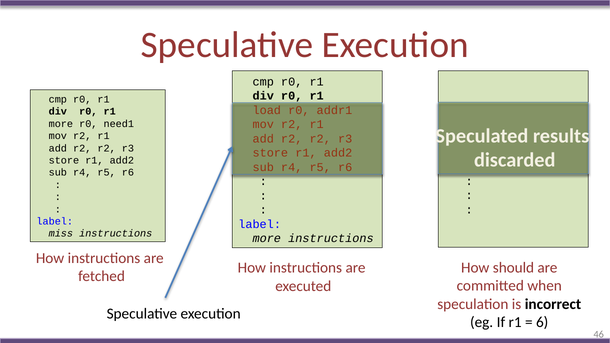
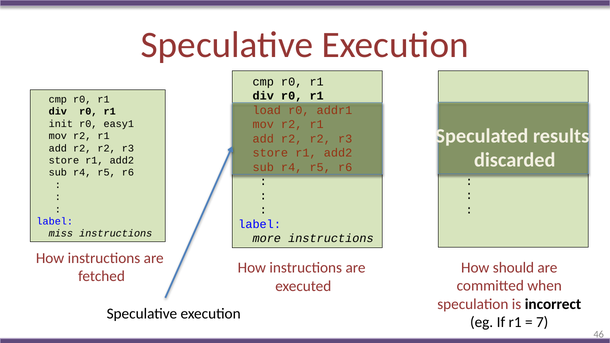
more at (61, 124): more -> init
need1: need1 -> easy1
6: 6 -> 7
